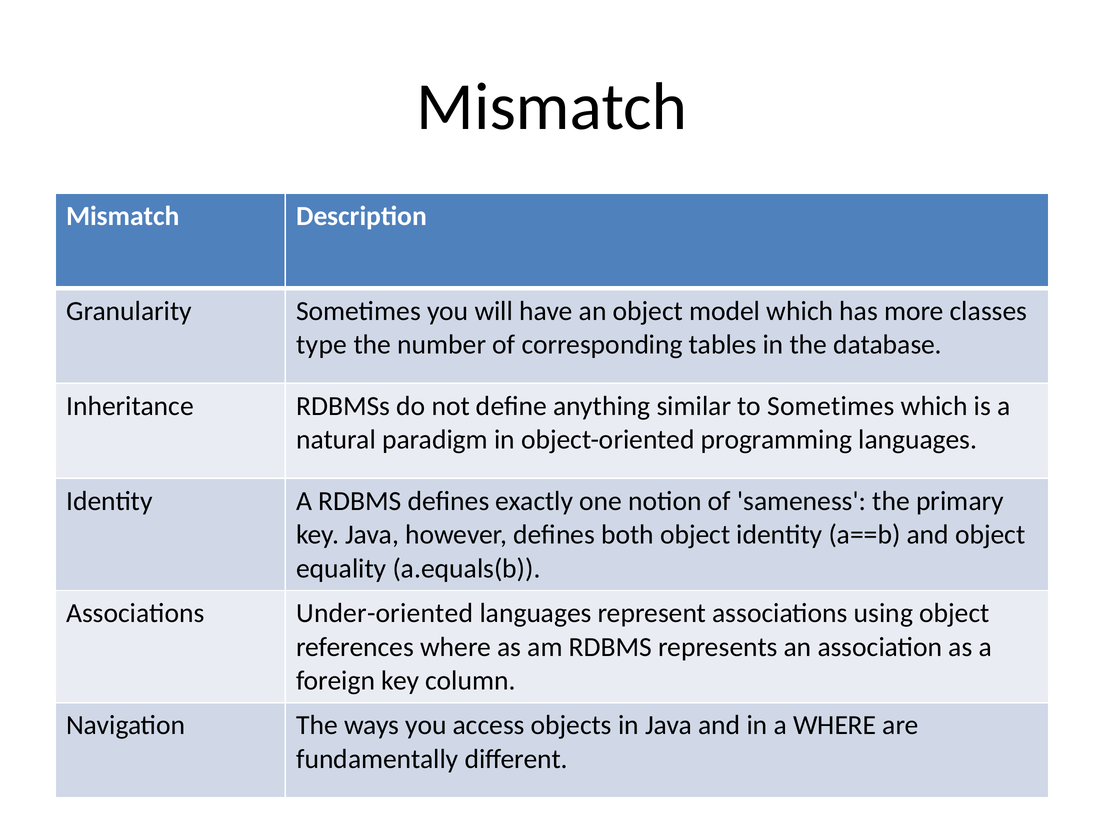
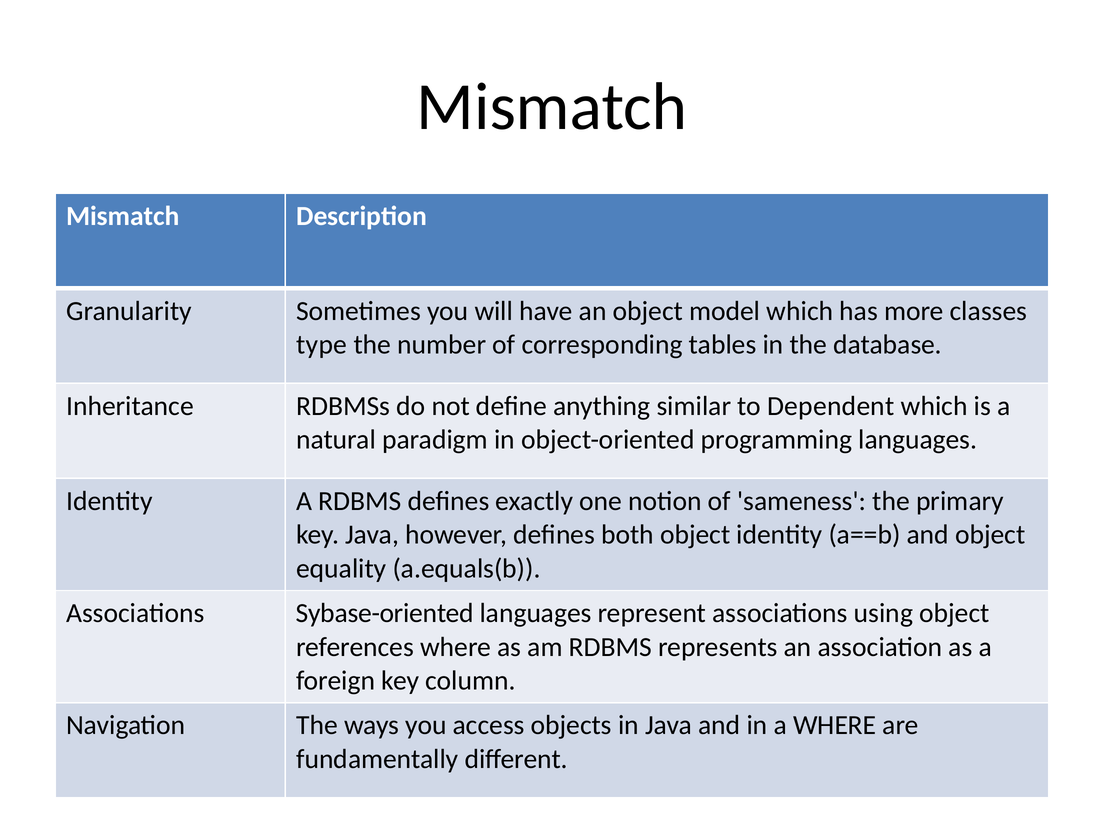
to Sometimes: Sometimes -> Dependent
Under-oriented: Under-oriented -> Sybase-oriented
